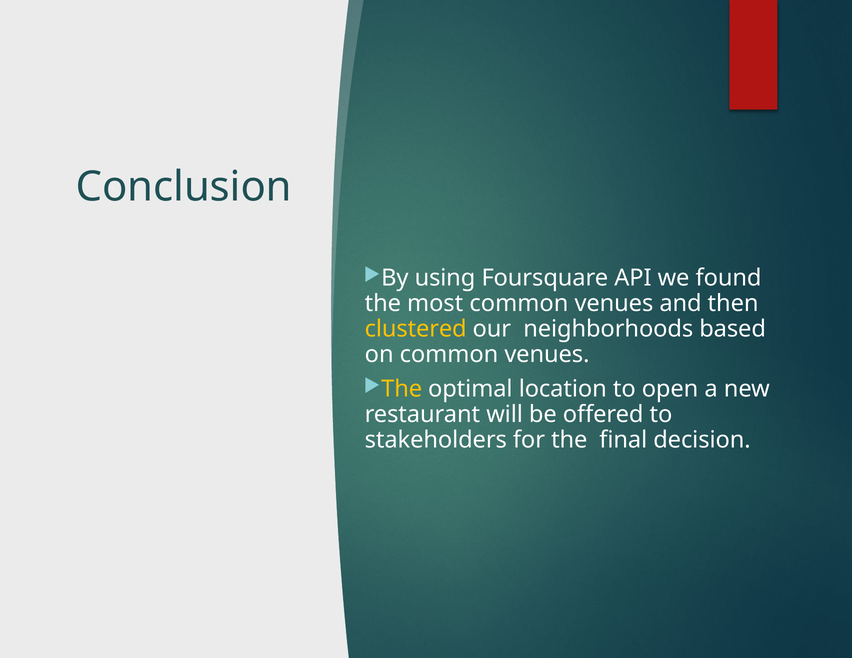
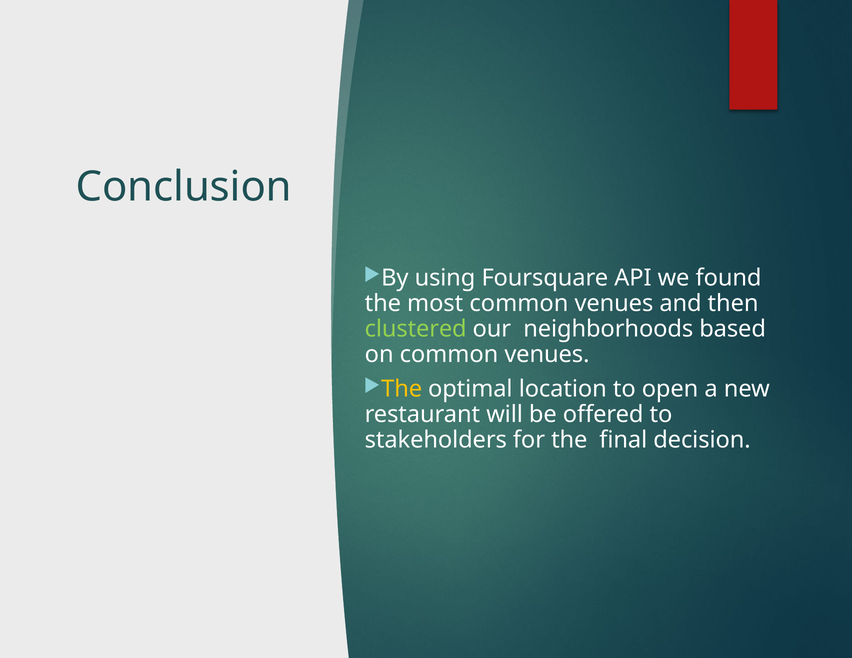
clustered colour: yellow -> light green
